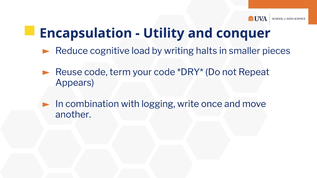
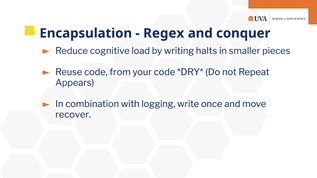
Utility: Utility -> Regex
term: term -> from
another: another -> recover
